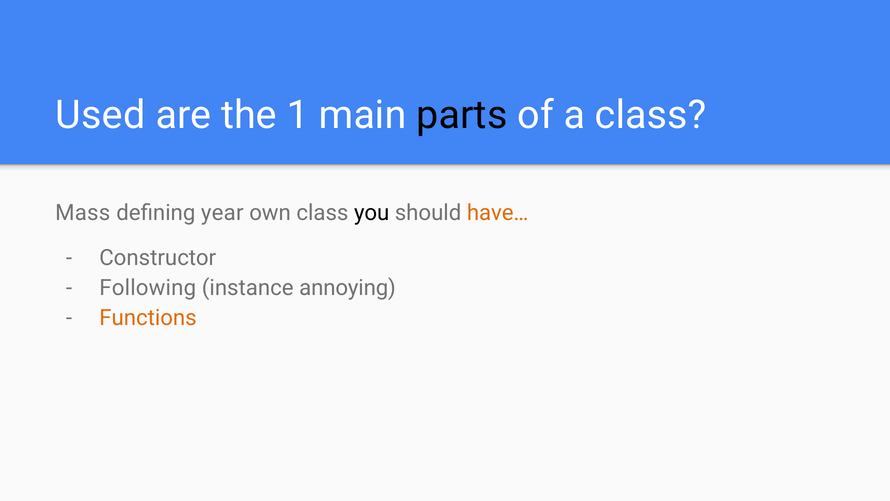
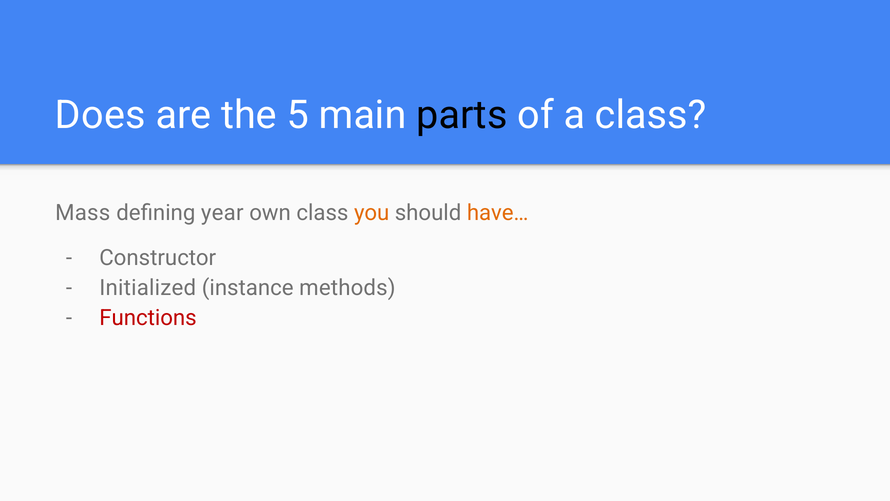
Used: Used -> Does
1: 1 -> 5
you colour: black -> orange
Following: Following -> Initialized
annoying: annoying -> methods
Functions colour: orange -> red
